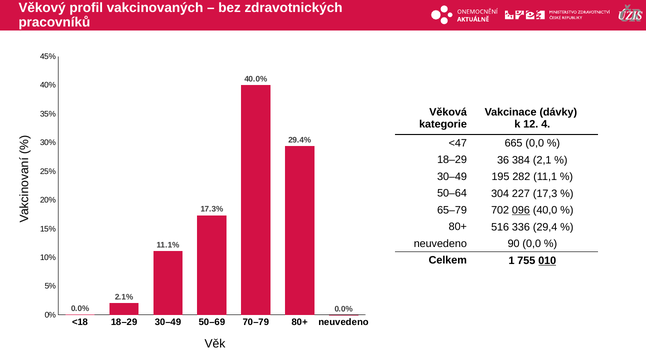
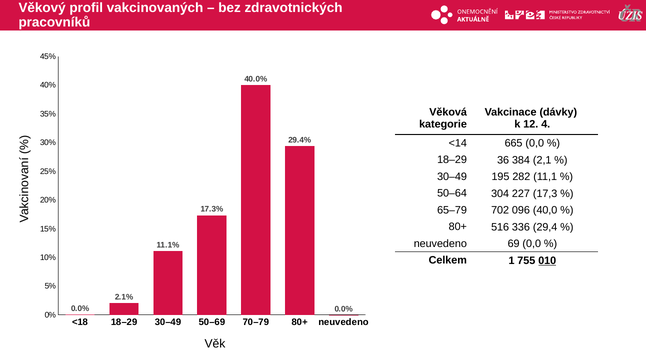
<47: <47 -> <14
096 underline: present -> none
90: 90 -> 69
